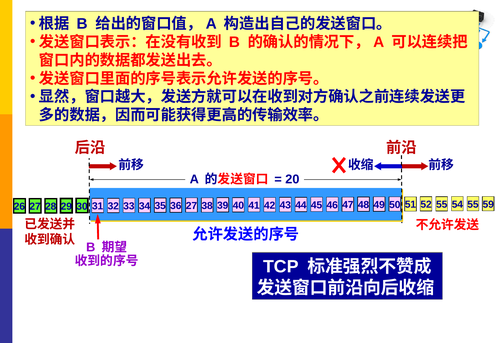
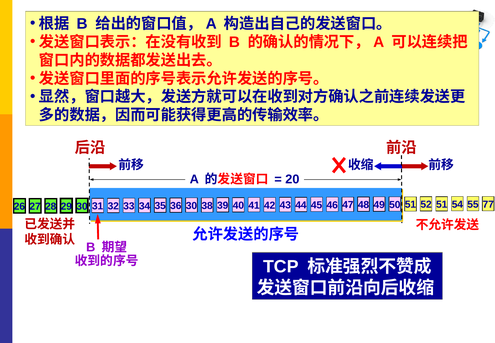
36 27: 27 -> 30
52 55: 55 -> 51
59: 59 -> 77
